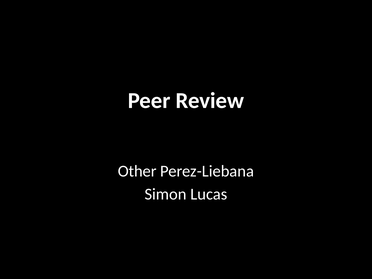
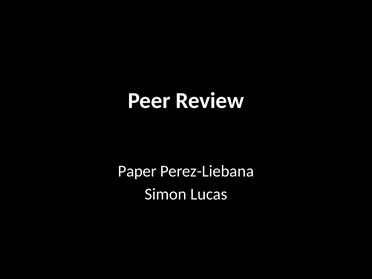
Other: Other -> Paper
